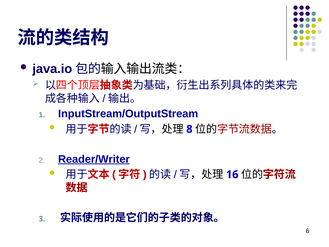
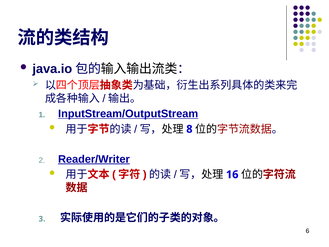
InputStream/OutputStream underline: none -> present
